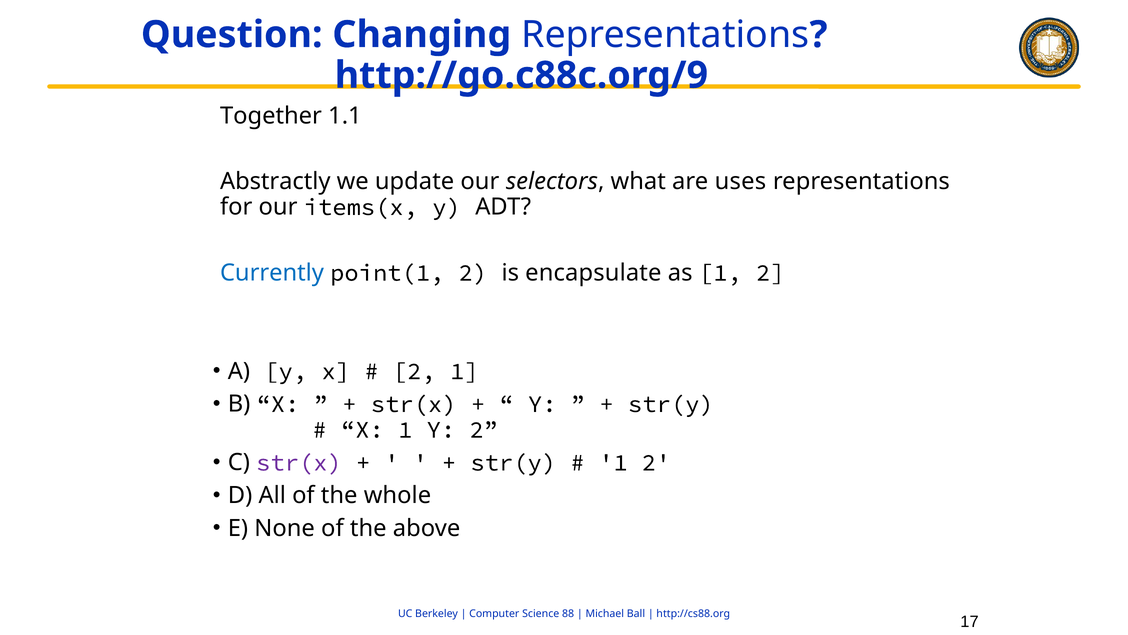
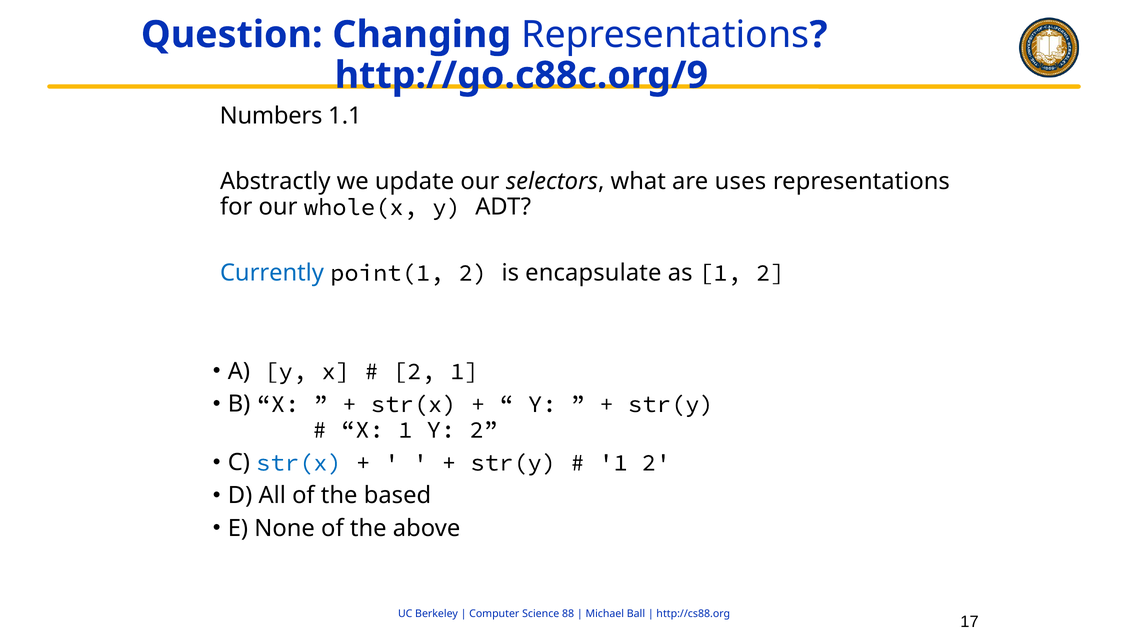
Together: Together -> Numbers
items(x: items(x -> whole(x
str(x at (299, 462) colour: purple -> blue
whole: whole -> based
